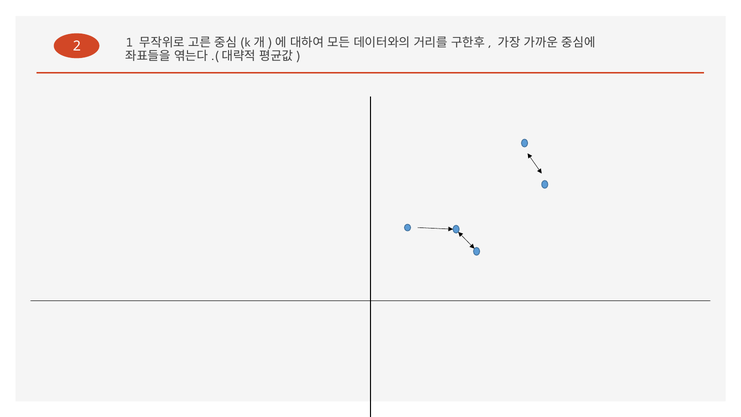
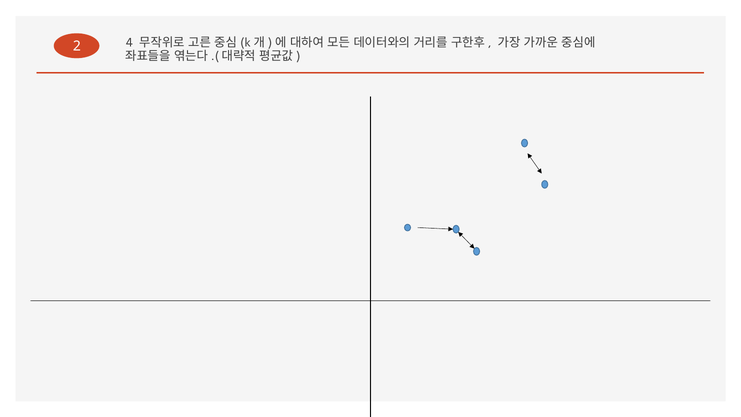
1: 1 -> 4
